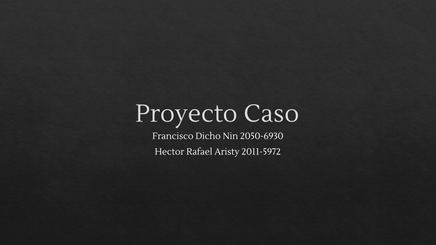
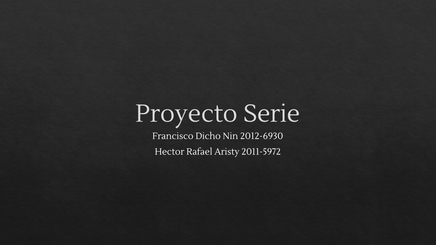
Caso: Caso -> Serie
2050-6930: 2050-6930 -> 2012-6930
